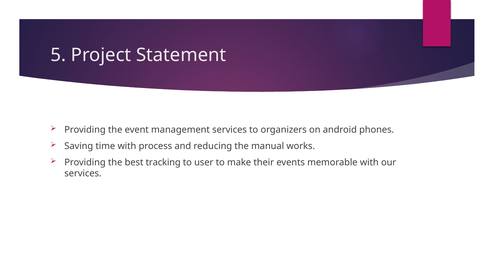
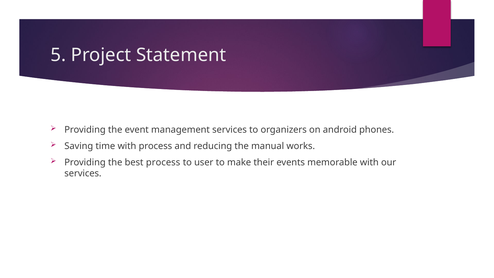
best tracking: tracking -> process
